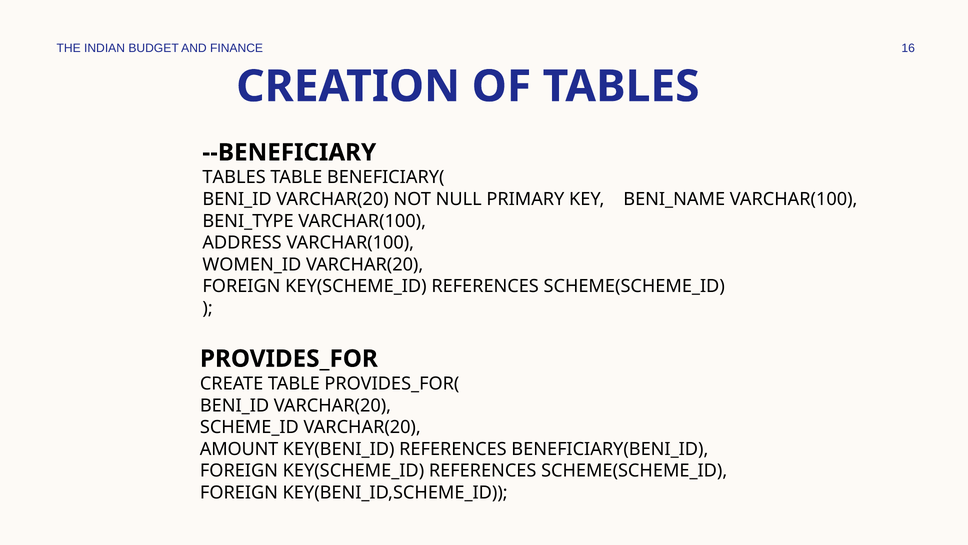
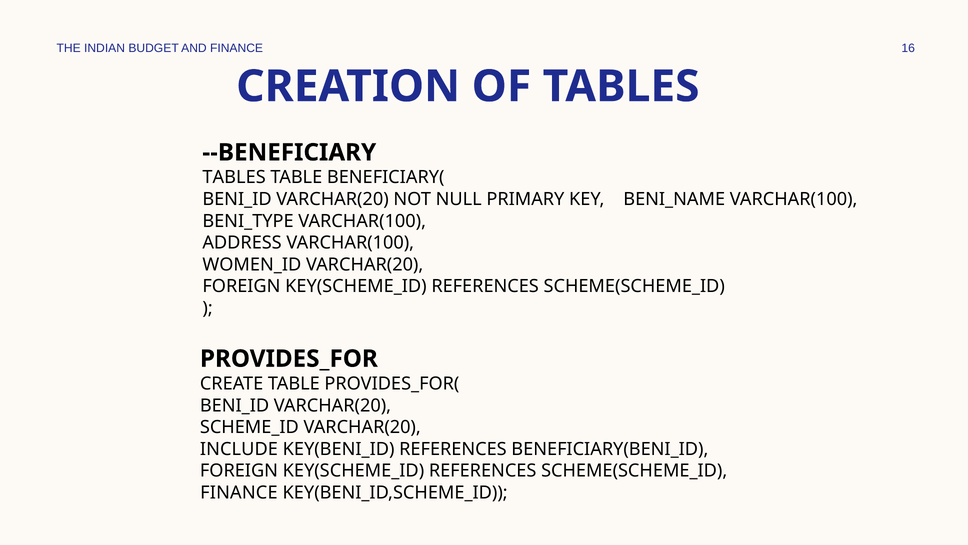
AMOUNT: AMOUNT -> INCLUDE
FOREIGN at (239, 492): FOREIGN -> FINANCE
